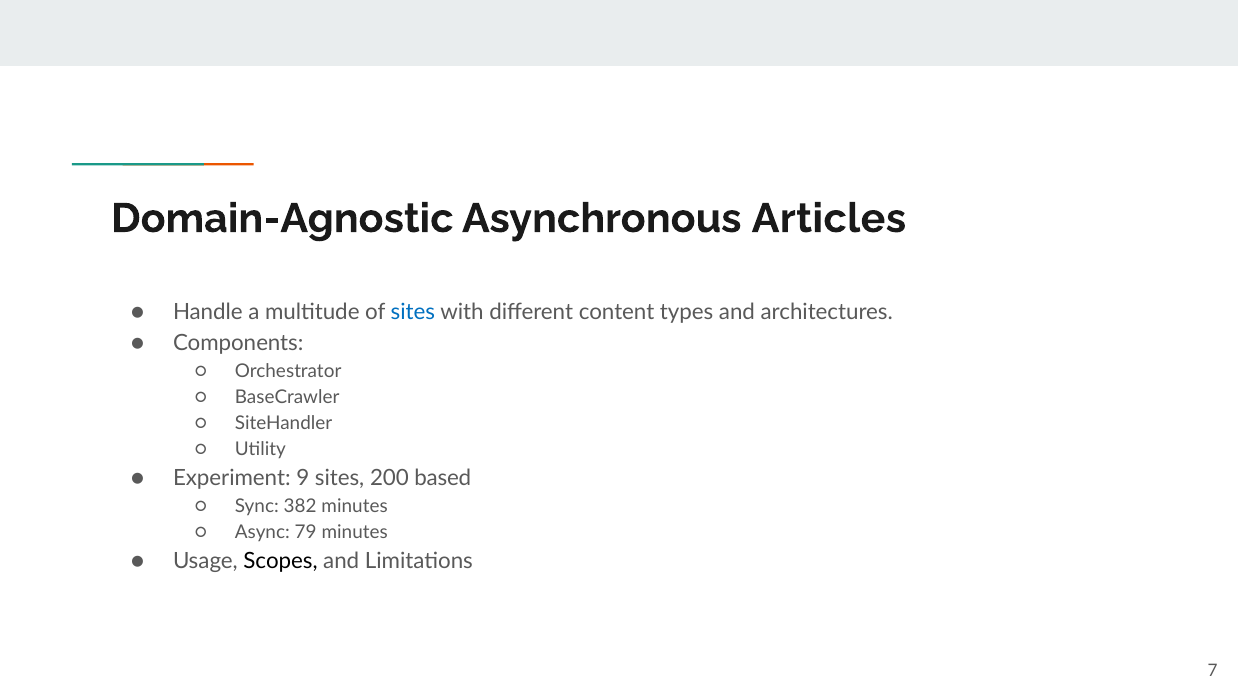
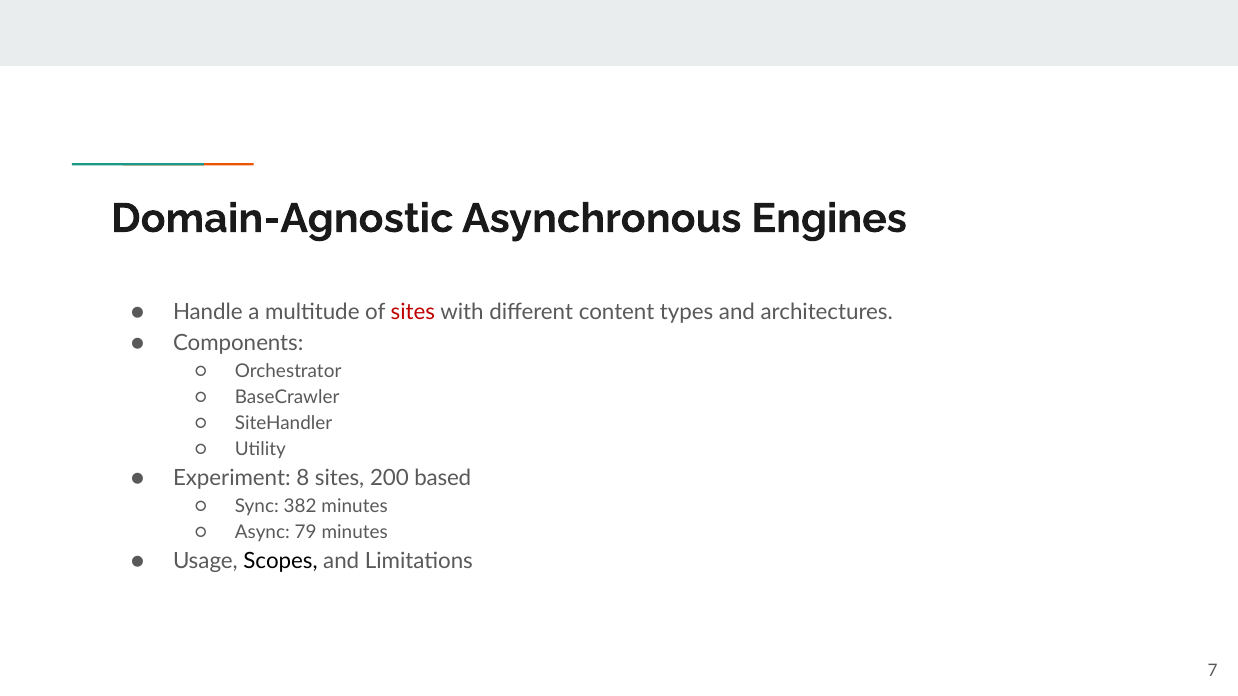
Articles: Articles -> Engines
sites at (413, 313) colour: blue -> red
9: 9 -> 8
